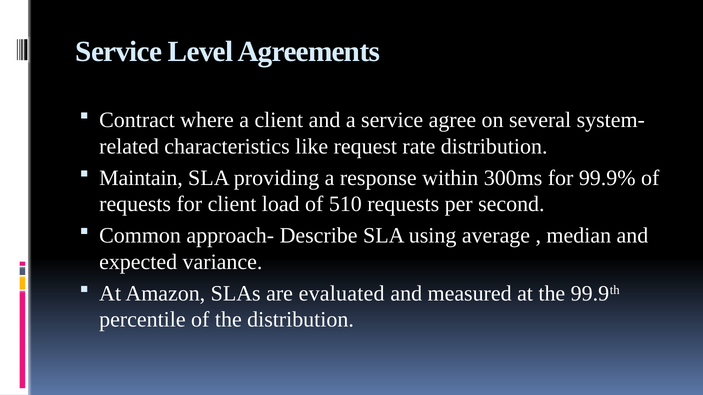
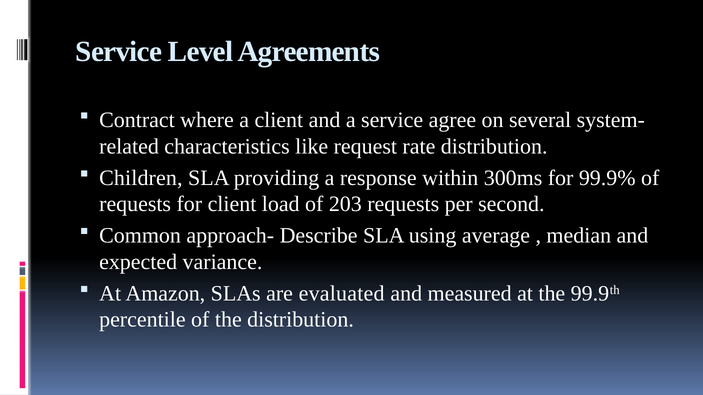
Maintain: Maintain -> Children
510: 510 -> 203
